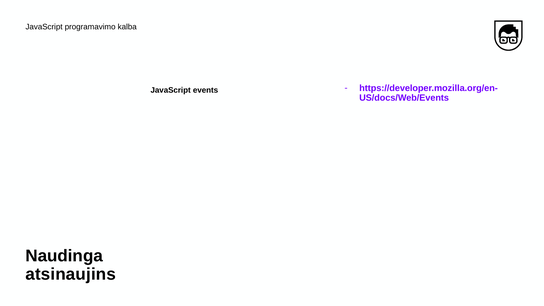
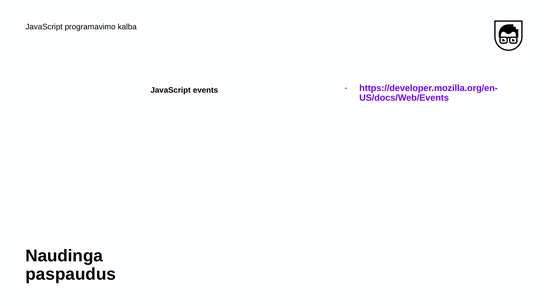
atsinaujins: atsinaujins -> paspaudus
